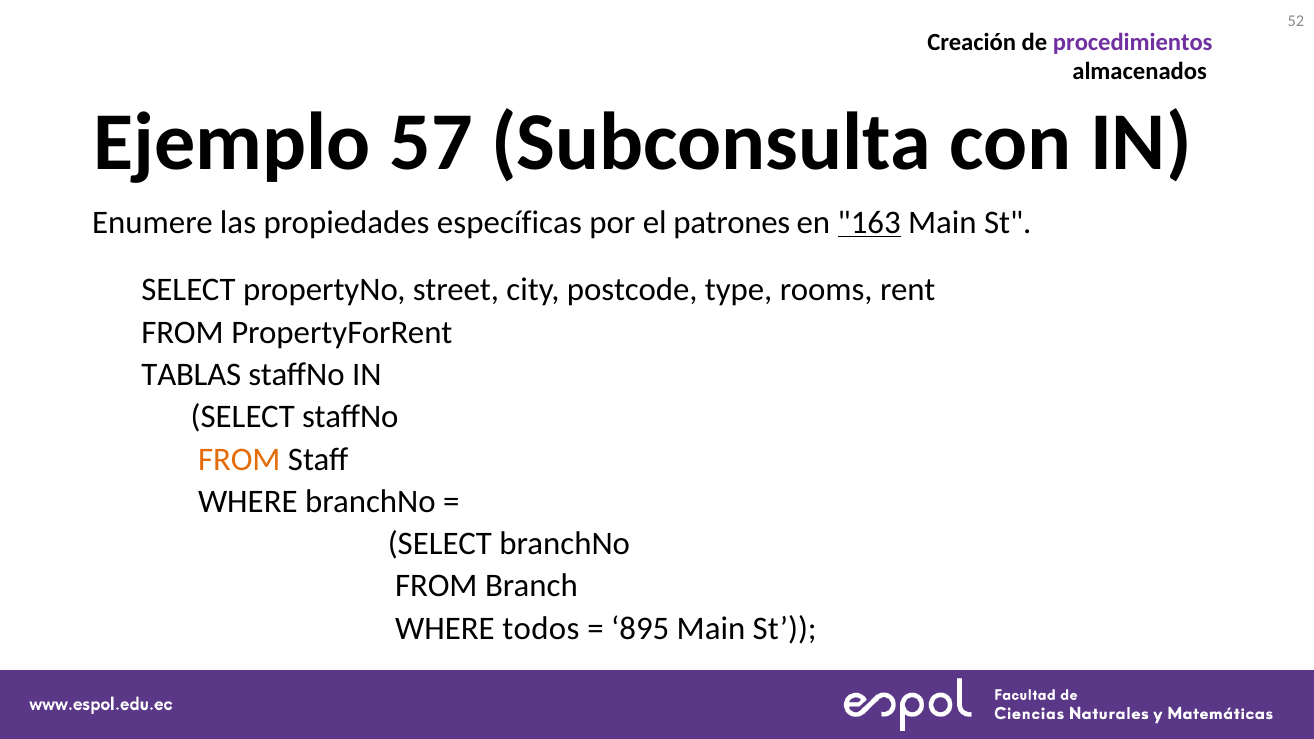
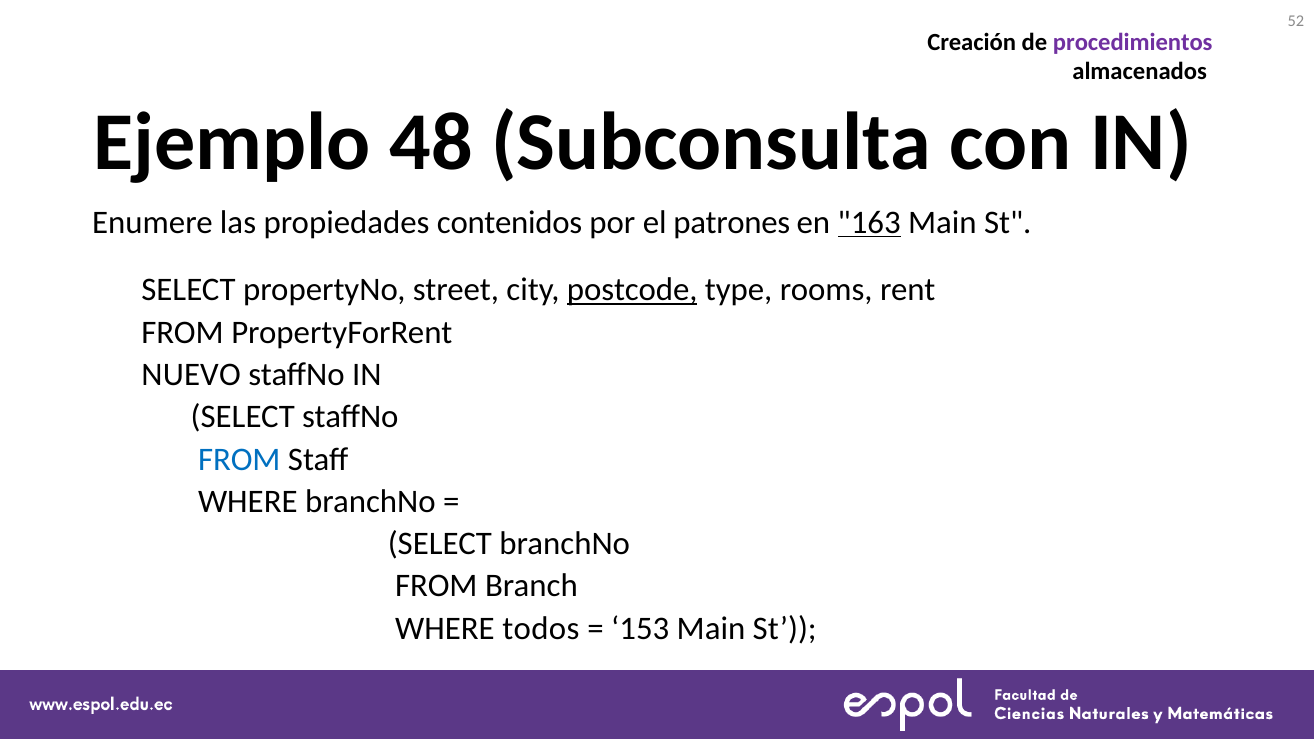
57: 57 -> 48
específicas: específicas -> contenidos
postcode underline: none -> present
TABLAS: TABLAS -> NUEVO
FROM at (239, 459) colour: orange -> blue
895: 895 -> 153
